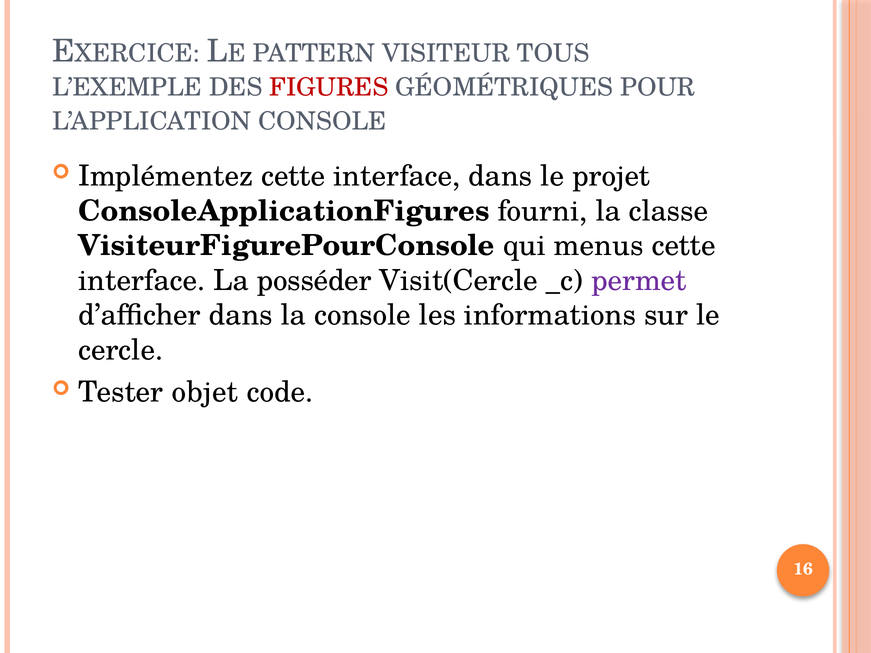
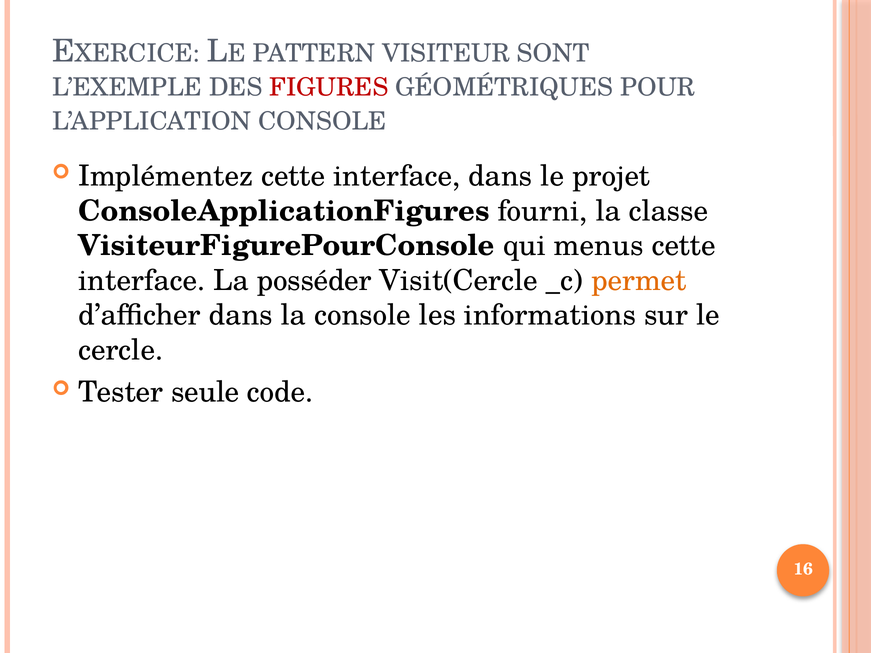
TOUS: TOUS -> SONT
permet colour: purple -> orange
objet: objet -> seule
